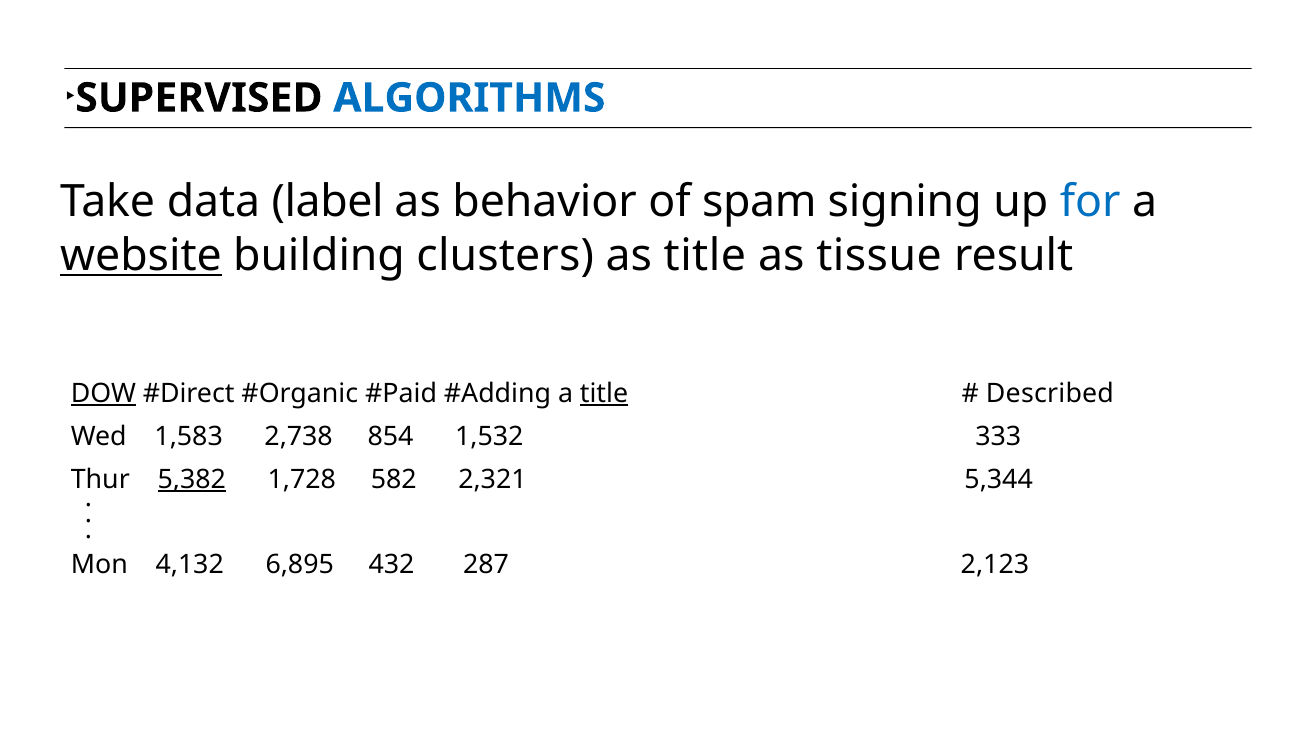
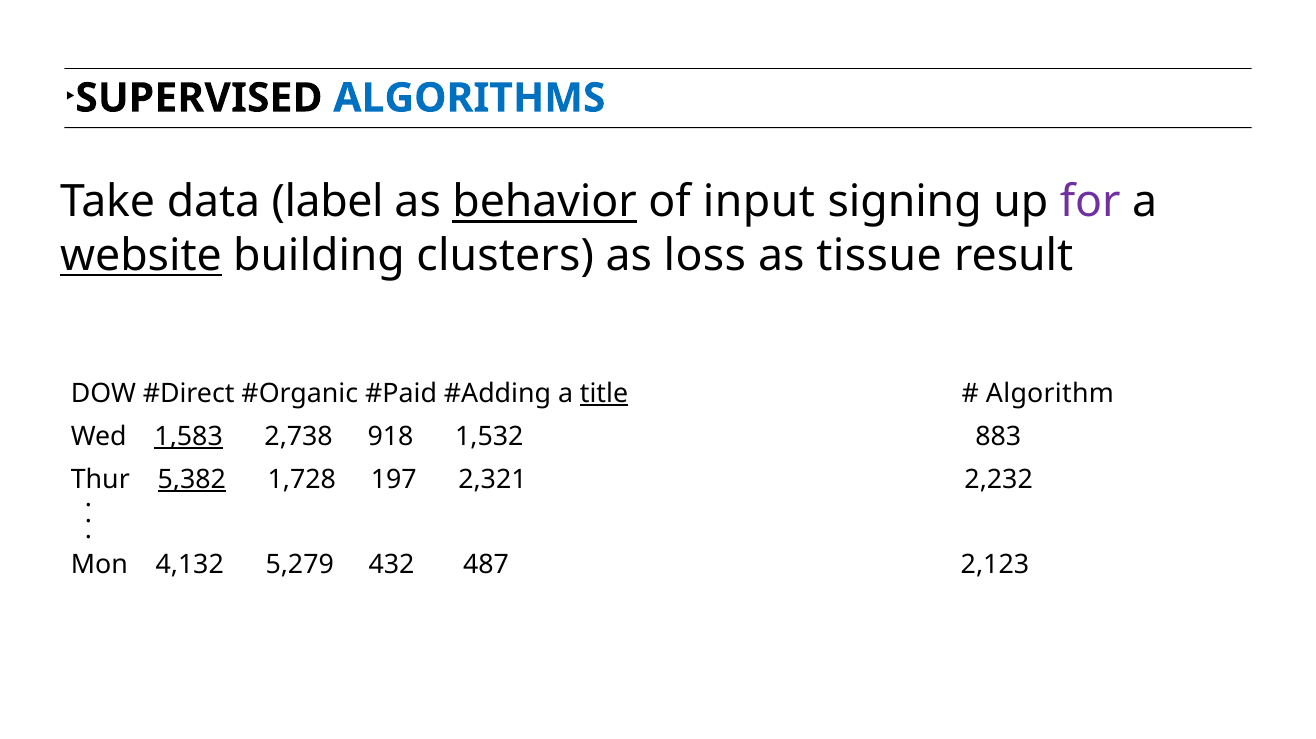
behavior underline: none -> present
spam: spam -> input
for colour: blue -> purple
as title: title -> loss
DOW underline: present -> none
Described: Described -> Algorithm
1,583 underline: none -> present
854: 854 -> 918
333: 333 -> 883
582: 582 -> 197
5,344: 5,344 -> 2,232
6,895: 6,895 -> 5,279
287: 287 -> 487
